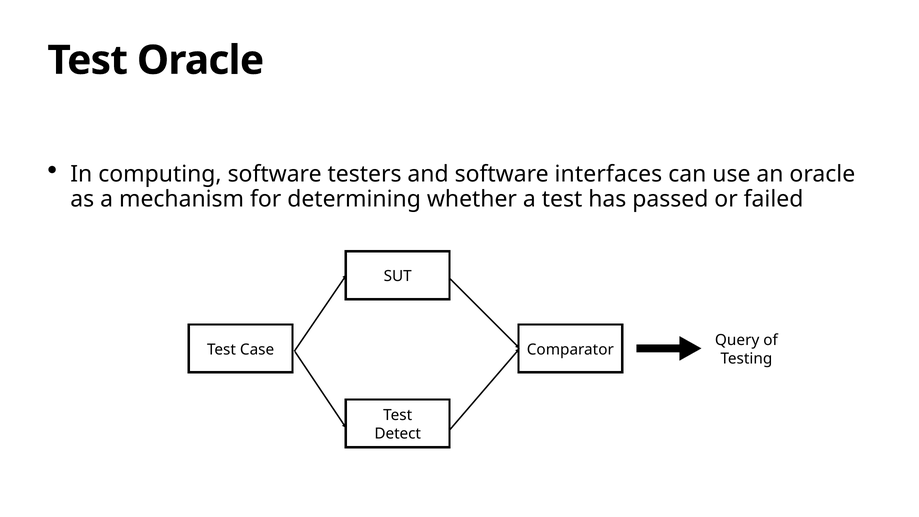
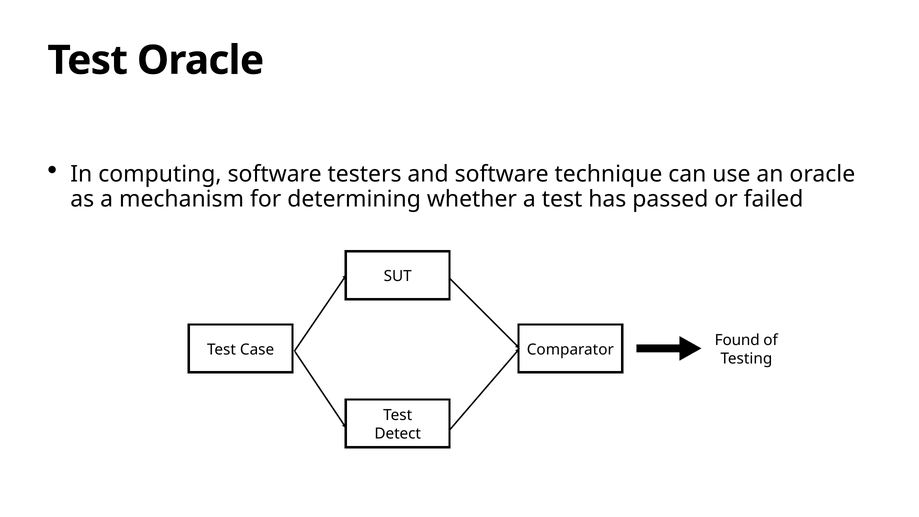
interfaces: interfaces -> technique
Query: Query -> Found
